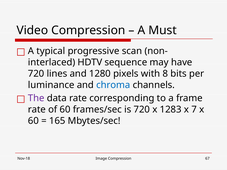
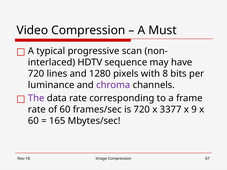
chroma colour: blue -> purple
1283: 1283 -> 3377
7: 7 -> 9
